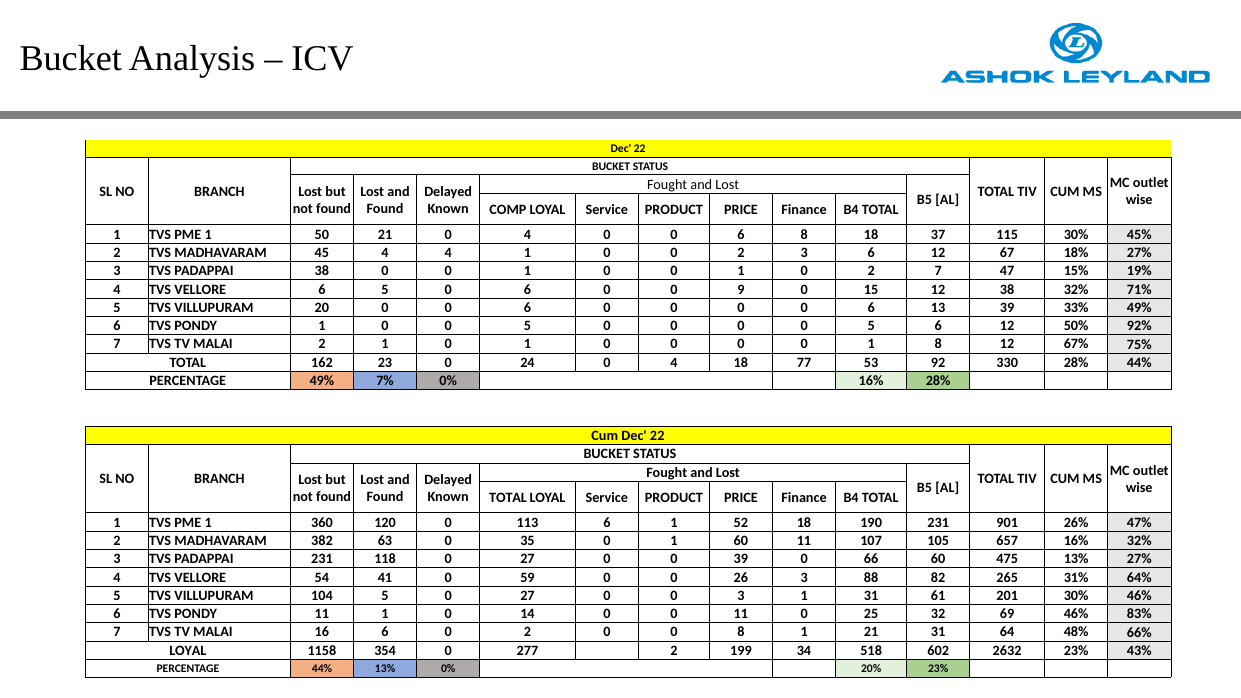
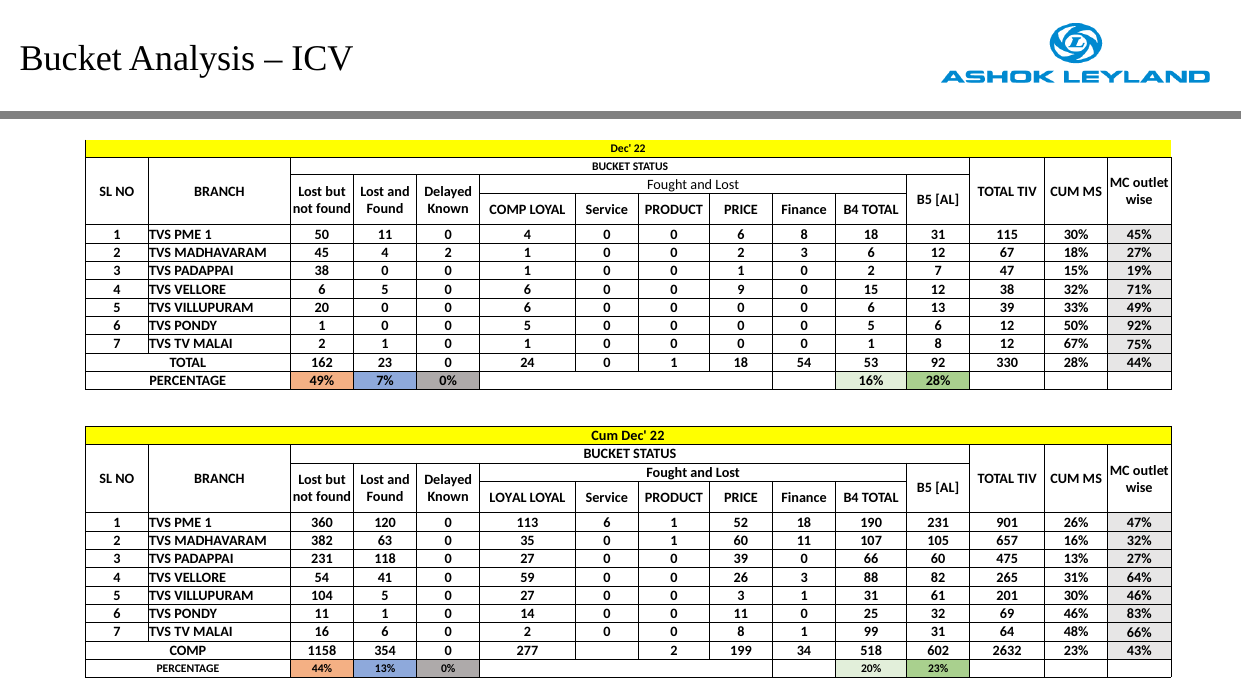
50 21: 21 -> 11
18 37: 37 -> 31
4 4: 4 -> 2
24 0 4: 4 -> 1
18 77: 77 -> 54
TOTAL at (508, 498): TOTAL -> LOYAL
1 21: 21 -> 99
LOYAL at (188, 651): LOYAL -> COMP
